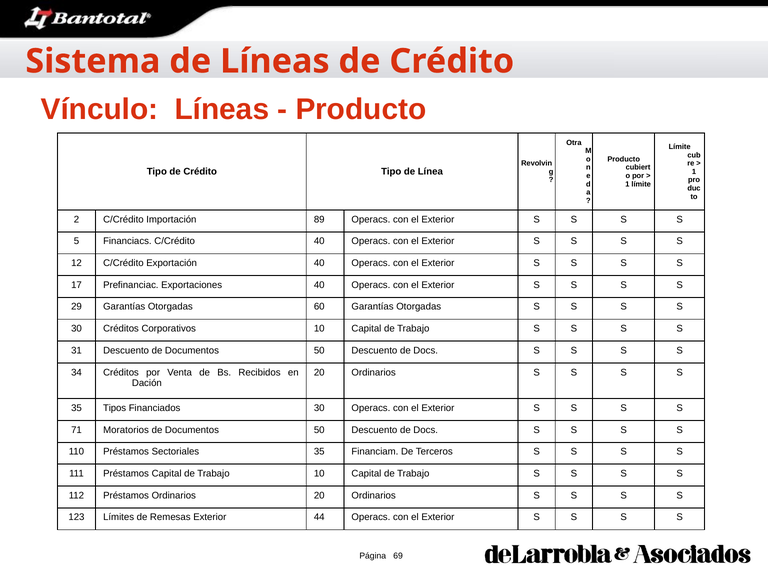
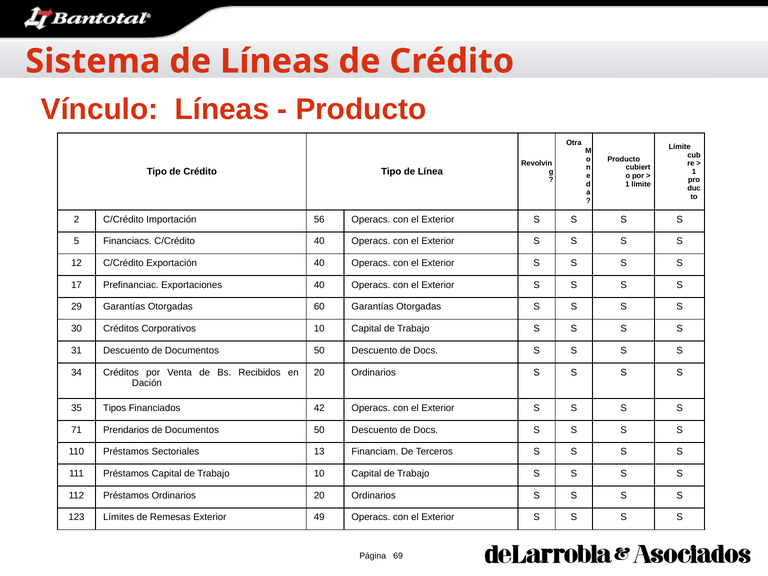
89: 89 -> 56
Financiados 30: 30 -> 42
Moratorios: Moratorios -> Prendarios
Sectoriales 35: 35 -> 13
44: 44 -> 49
